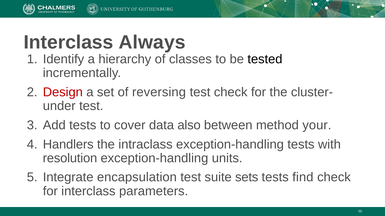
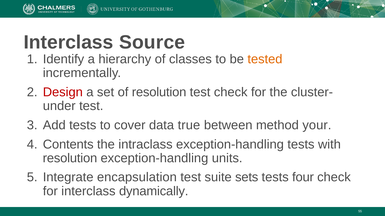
Always: Always -> Source
tested colour: black -> orange
of reversing: reversing -> resolution
also: also -> true
Handlers: Handlers -> Contents
find: find -> four
parameters: parameters -> dynamically
